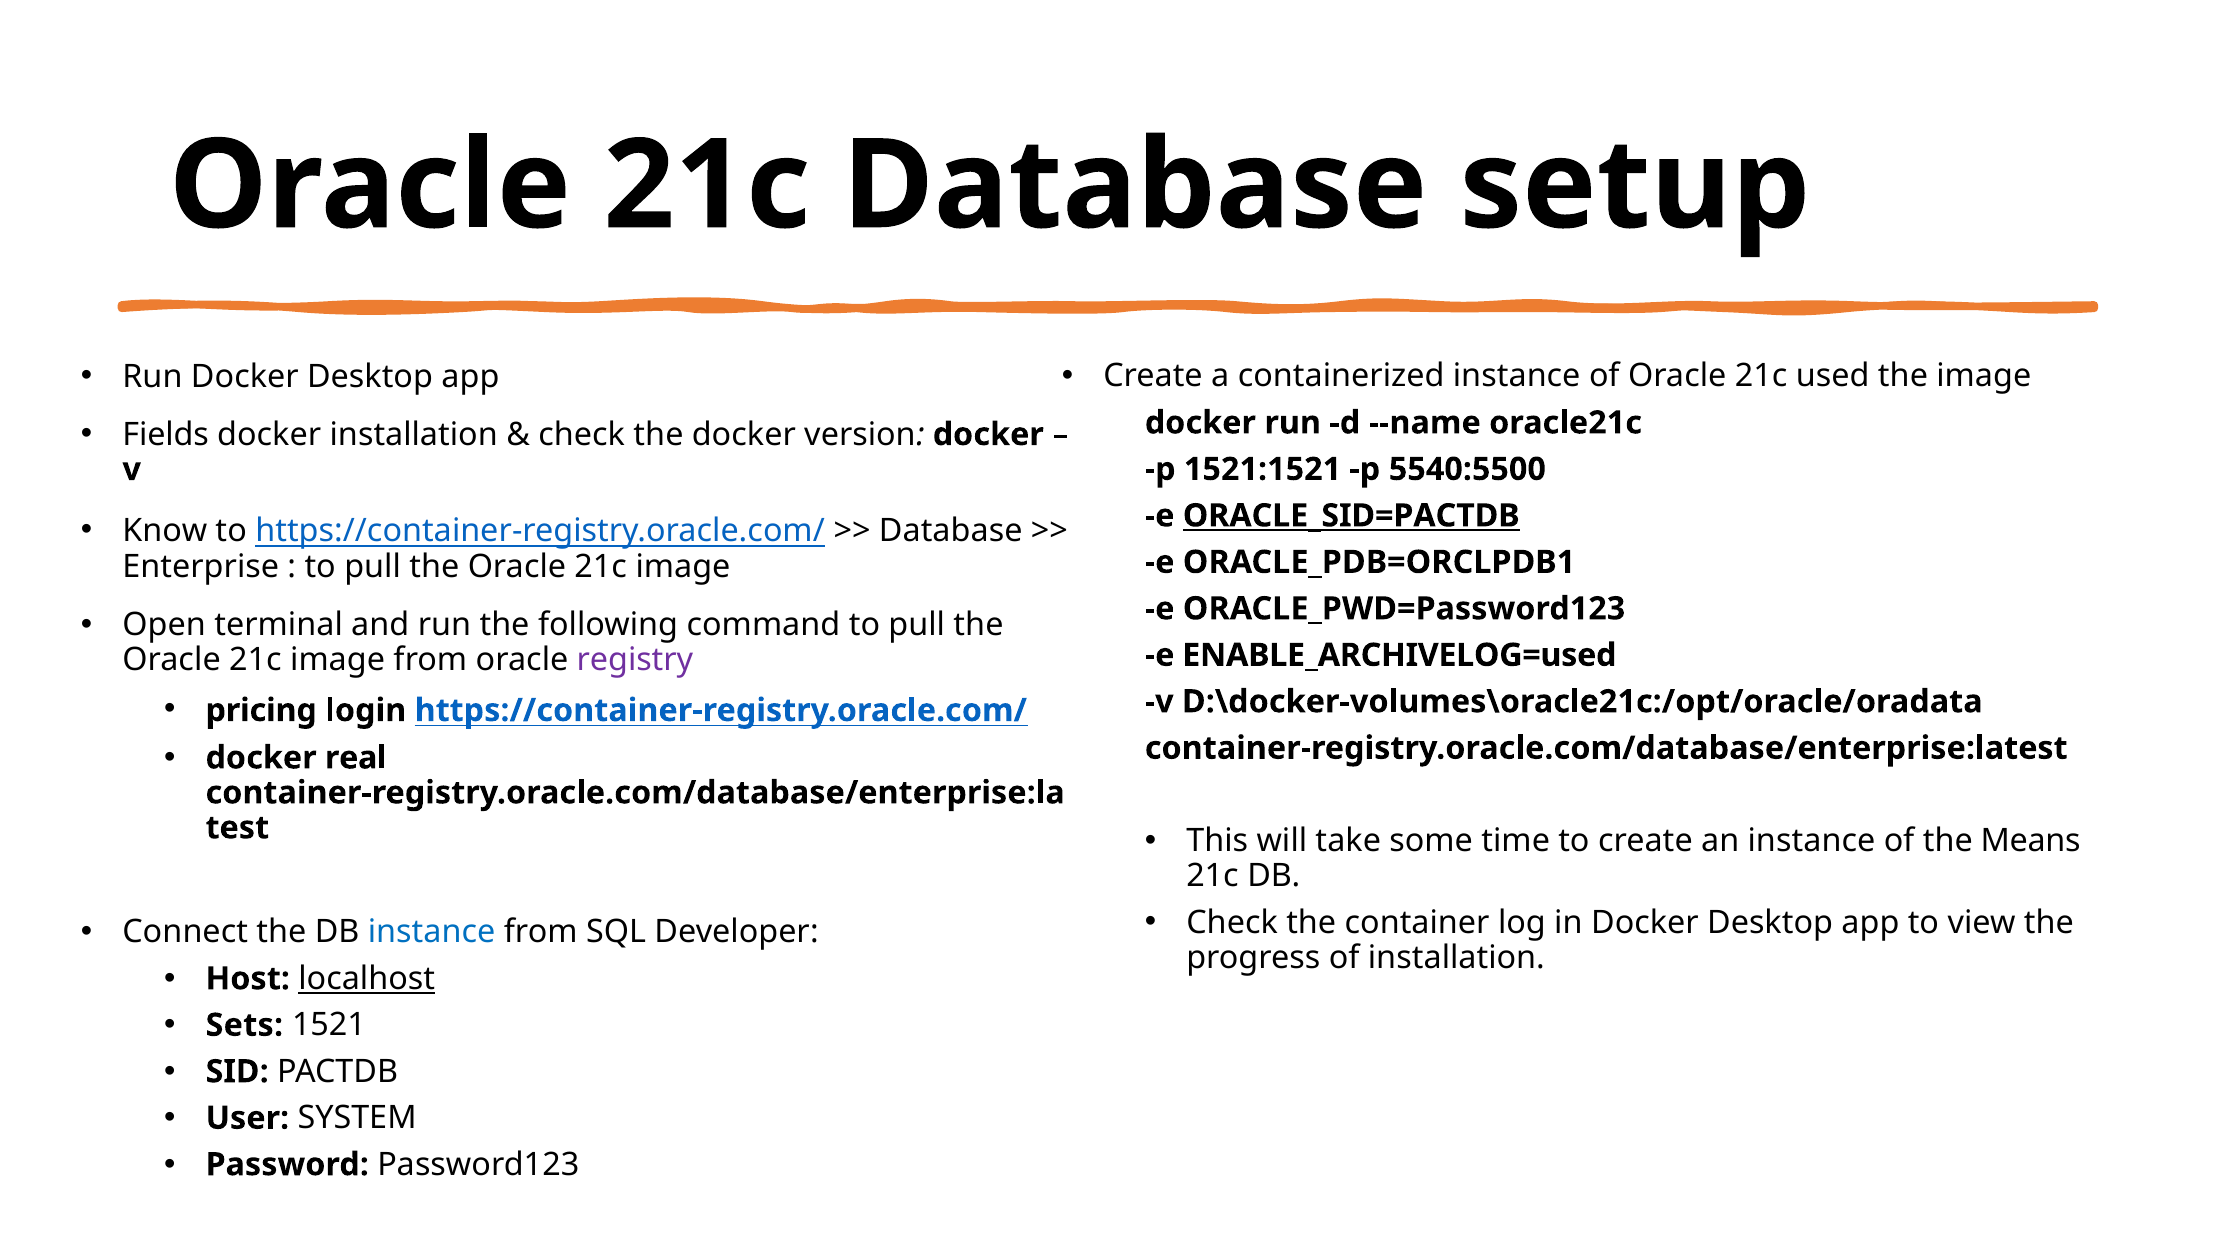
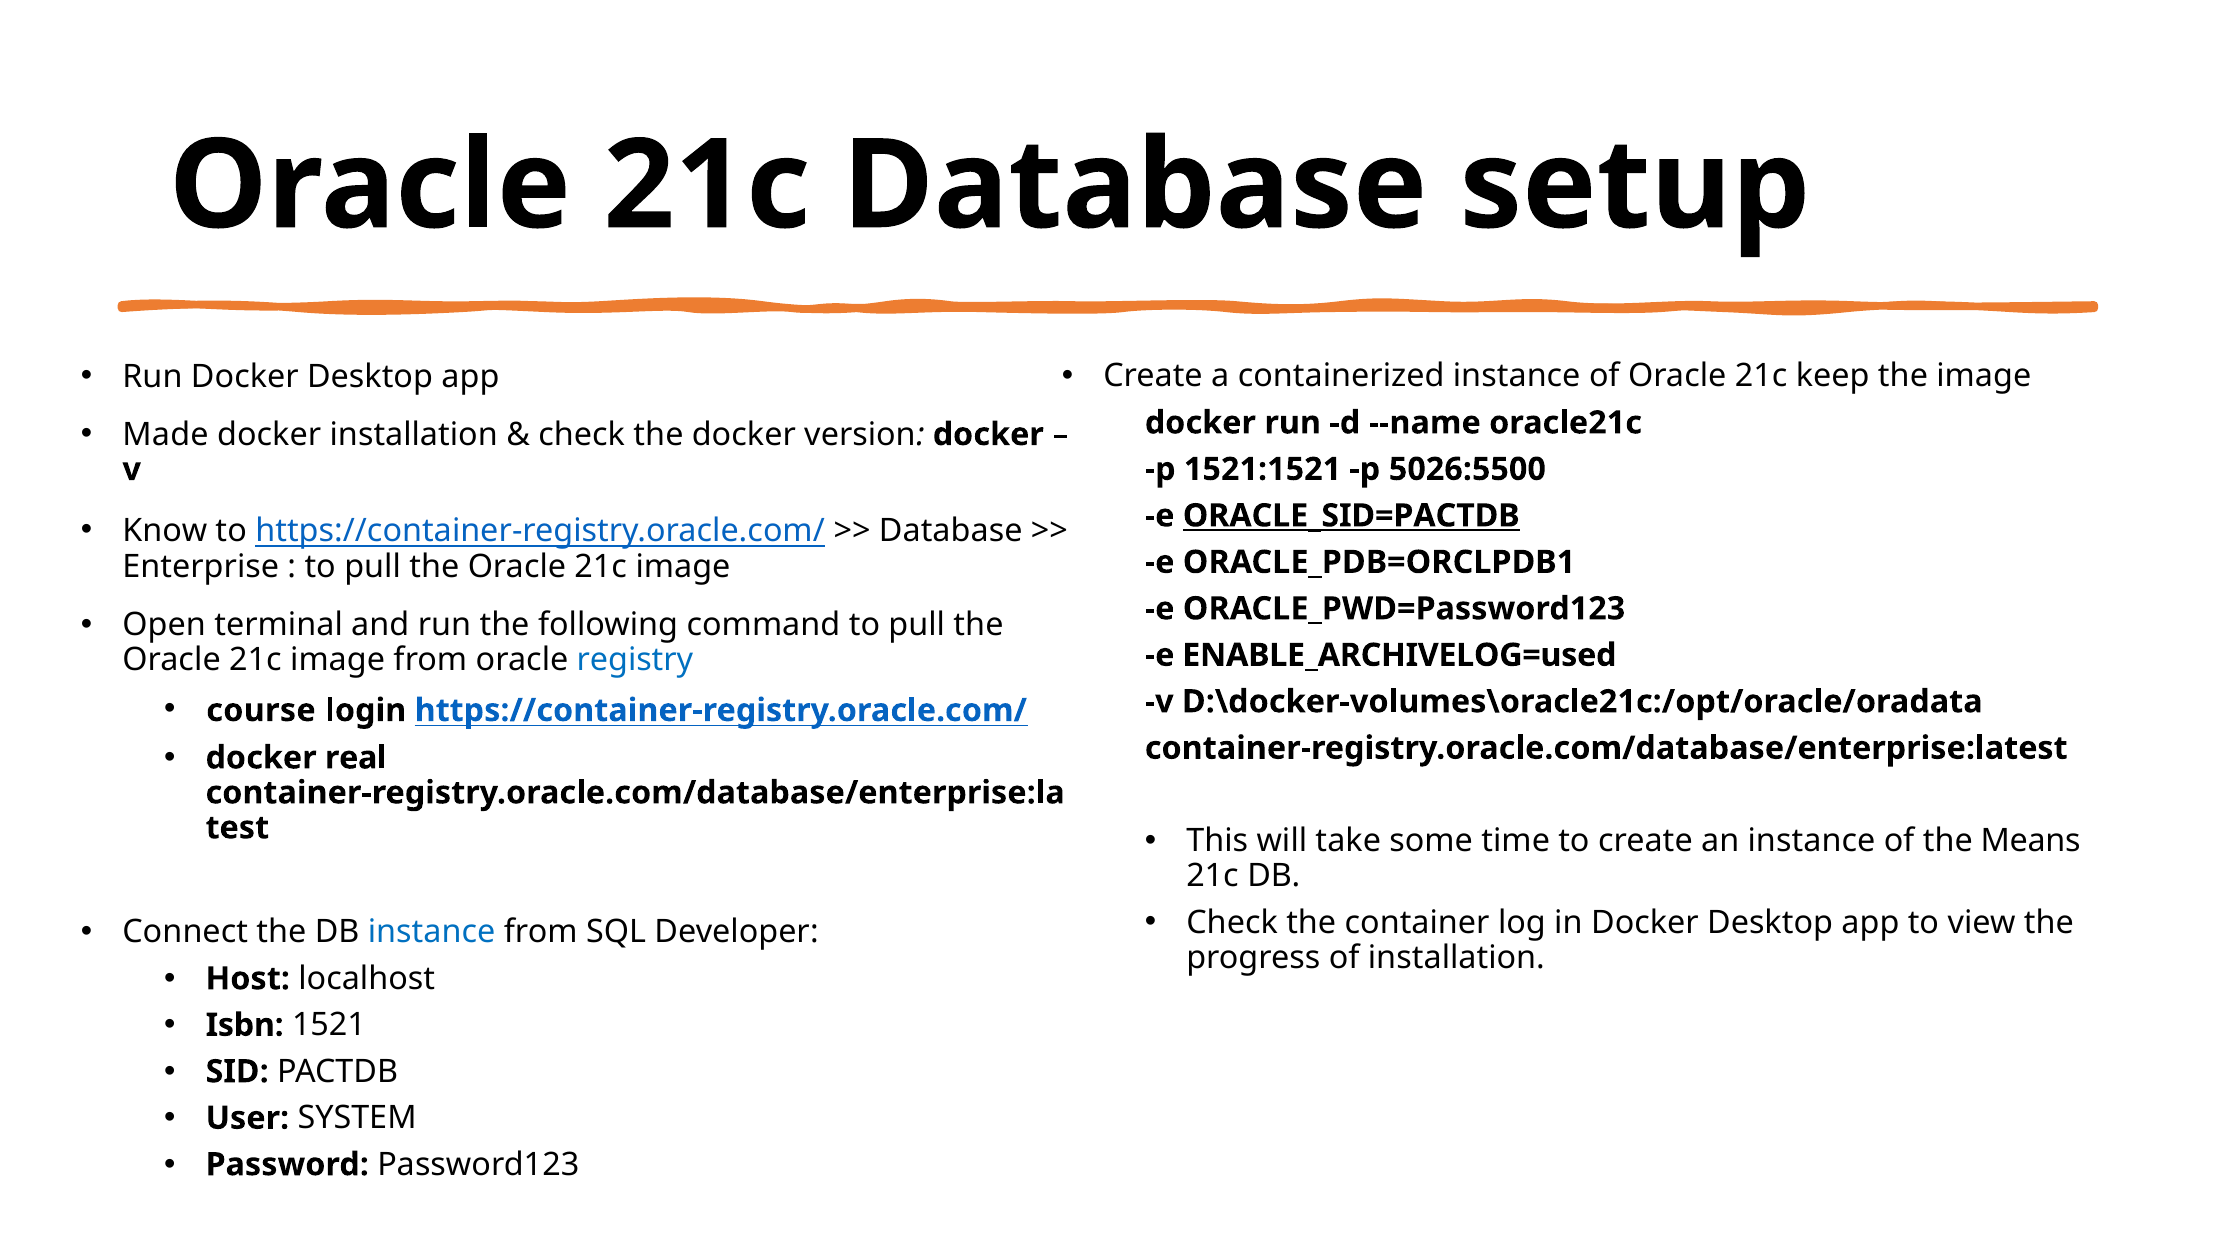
used: used -> keep
Fields: Fields -> Made
5540:5500: 5540:5500 -> 5026:5500
registry colour: purple -> blue
pricing: pricing -> course
localhost underline: present -> none
Sets: Sets -> Isbn
